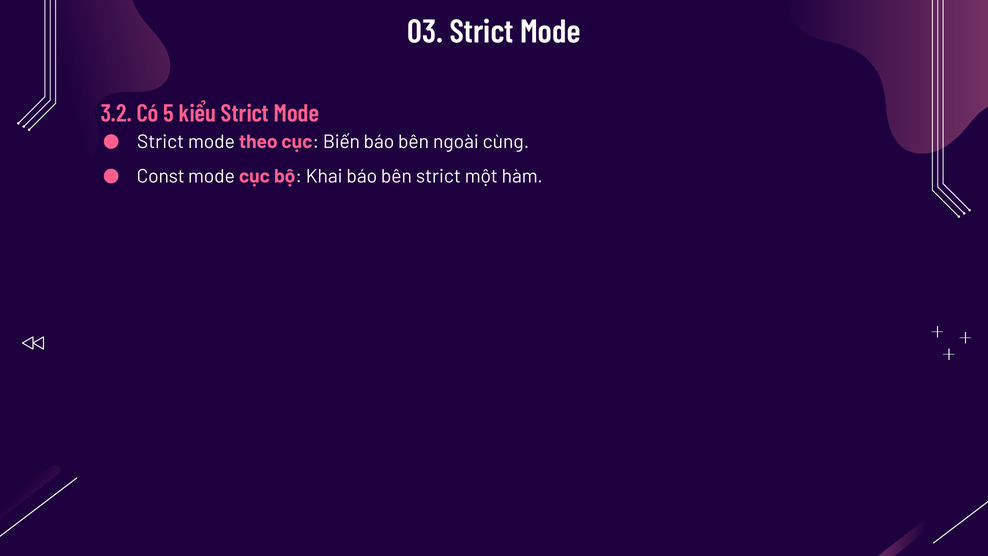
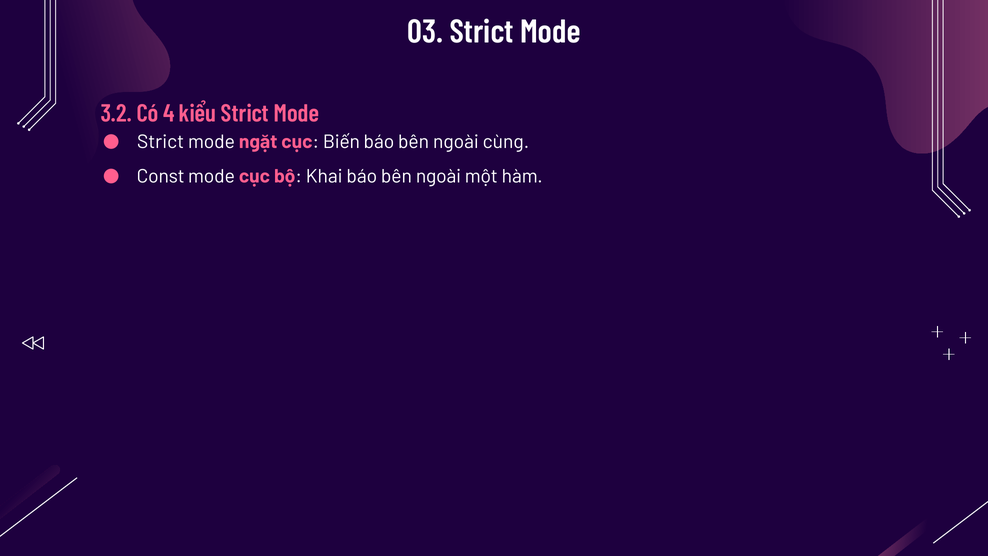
5: 5 -> 4
theo: theo -> ngặt
Khai báo bên strict: strict -> ngoài
